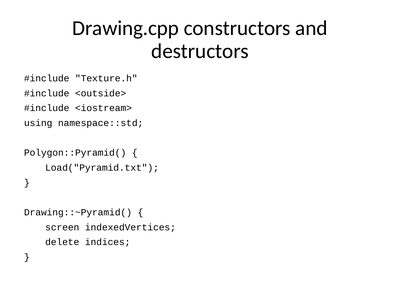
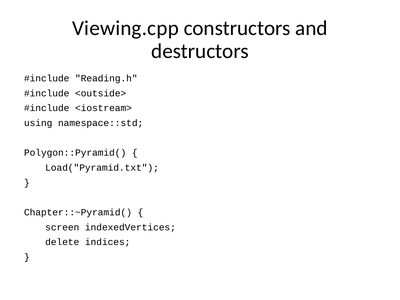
Drawing.cpp: Drawing.cpp -> Viewing.cpp
Texture.h: Texture.h -> Reading.h
Drawing::~Pyramid(: Drawing::~Pyramid( -> Chapter::~Pyramid(
